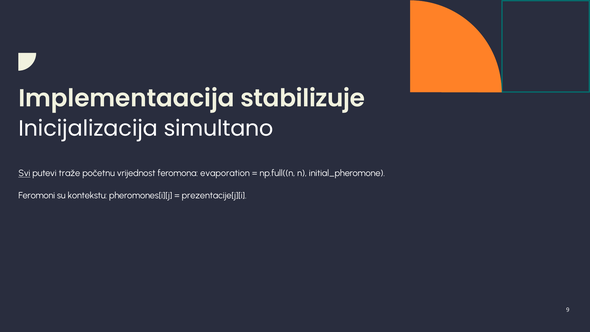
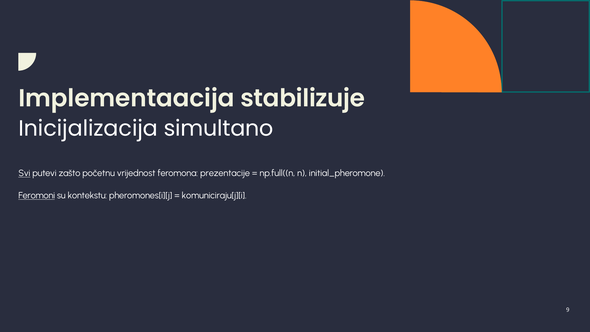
traže: traže -> zašto
evaporation: evaporation -> prezentacije
Feromoni underline: none -> present
prezentacije[j][i: prezentacije[j][i -> komuniciraju[j][i
